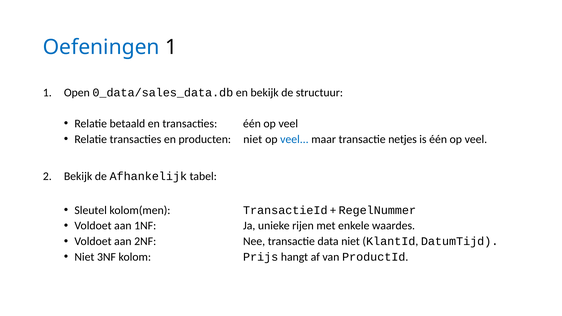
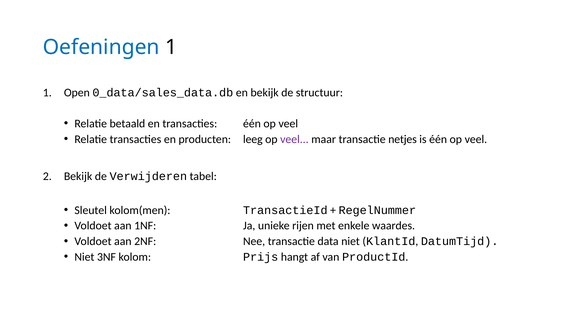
producten niet: niet -> leeg
veel at (294, 139) colour: blue -> purple
Afhankelijk: Afhankelijk -> Verwijderen
